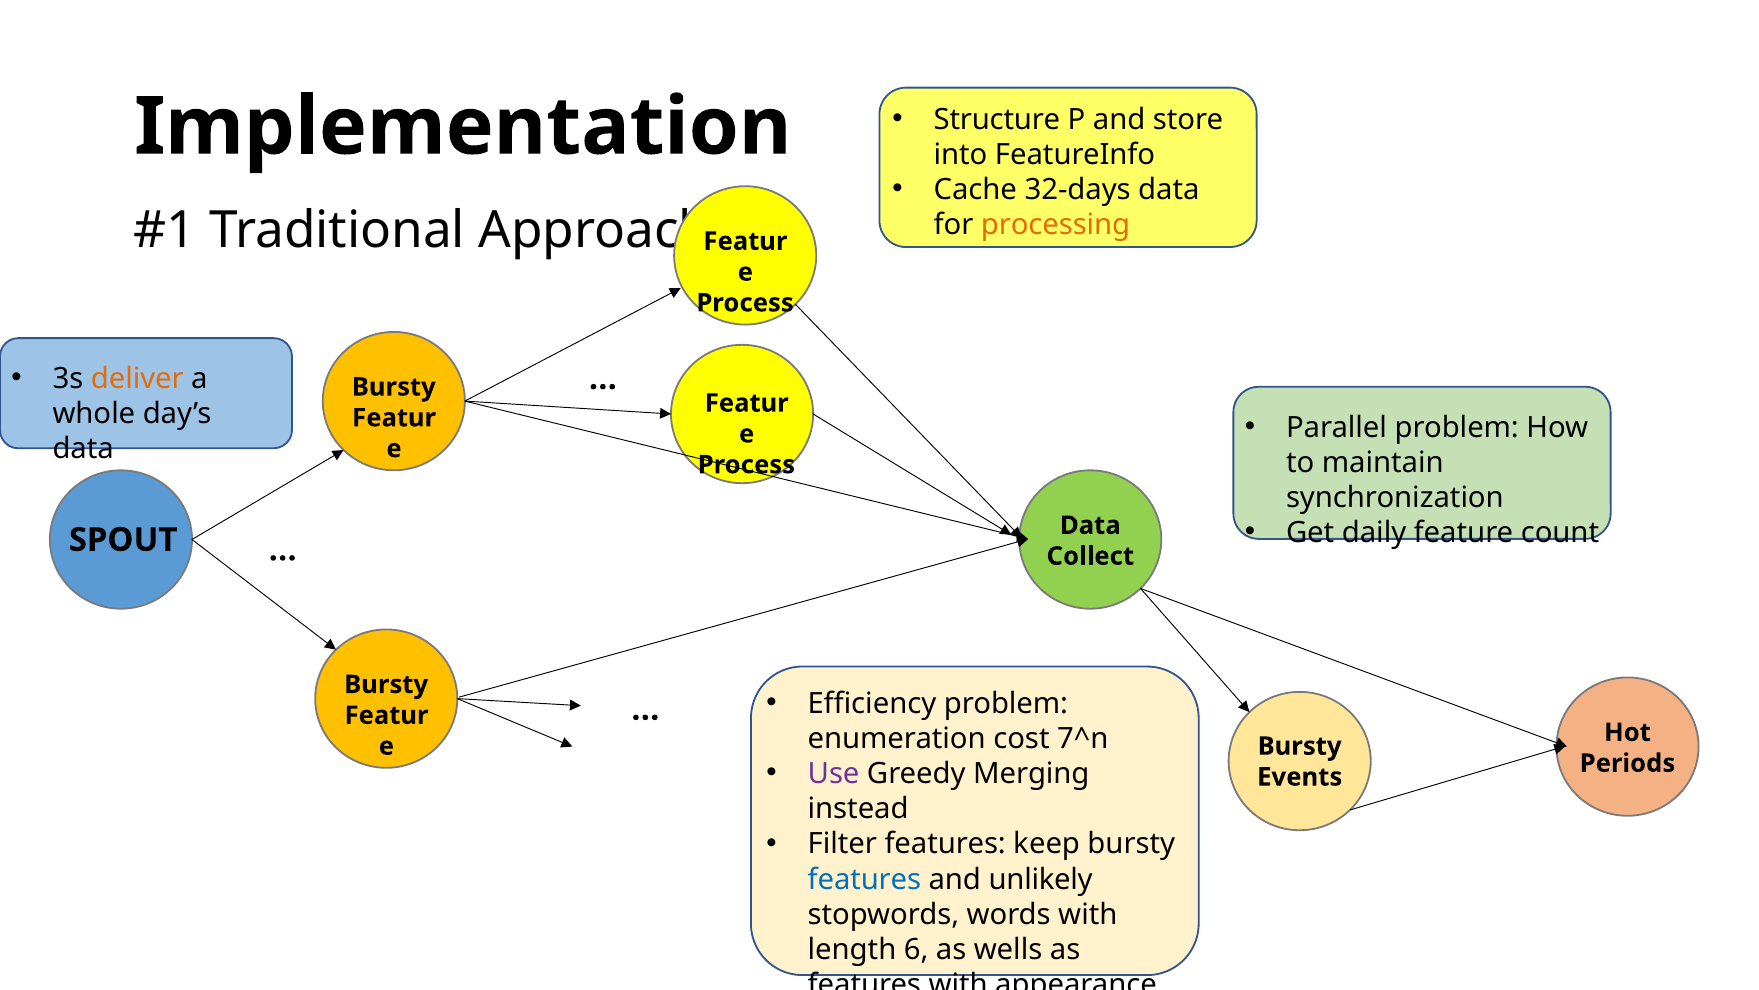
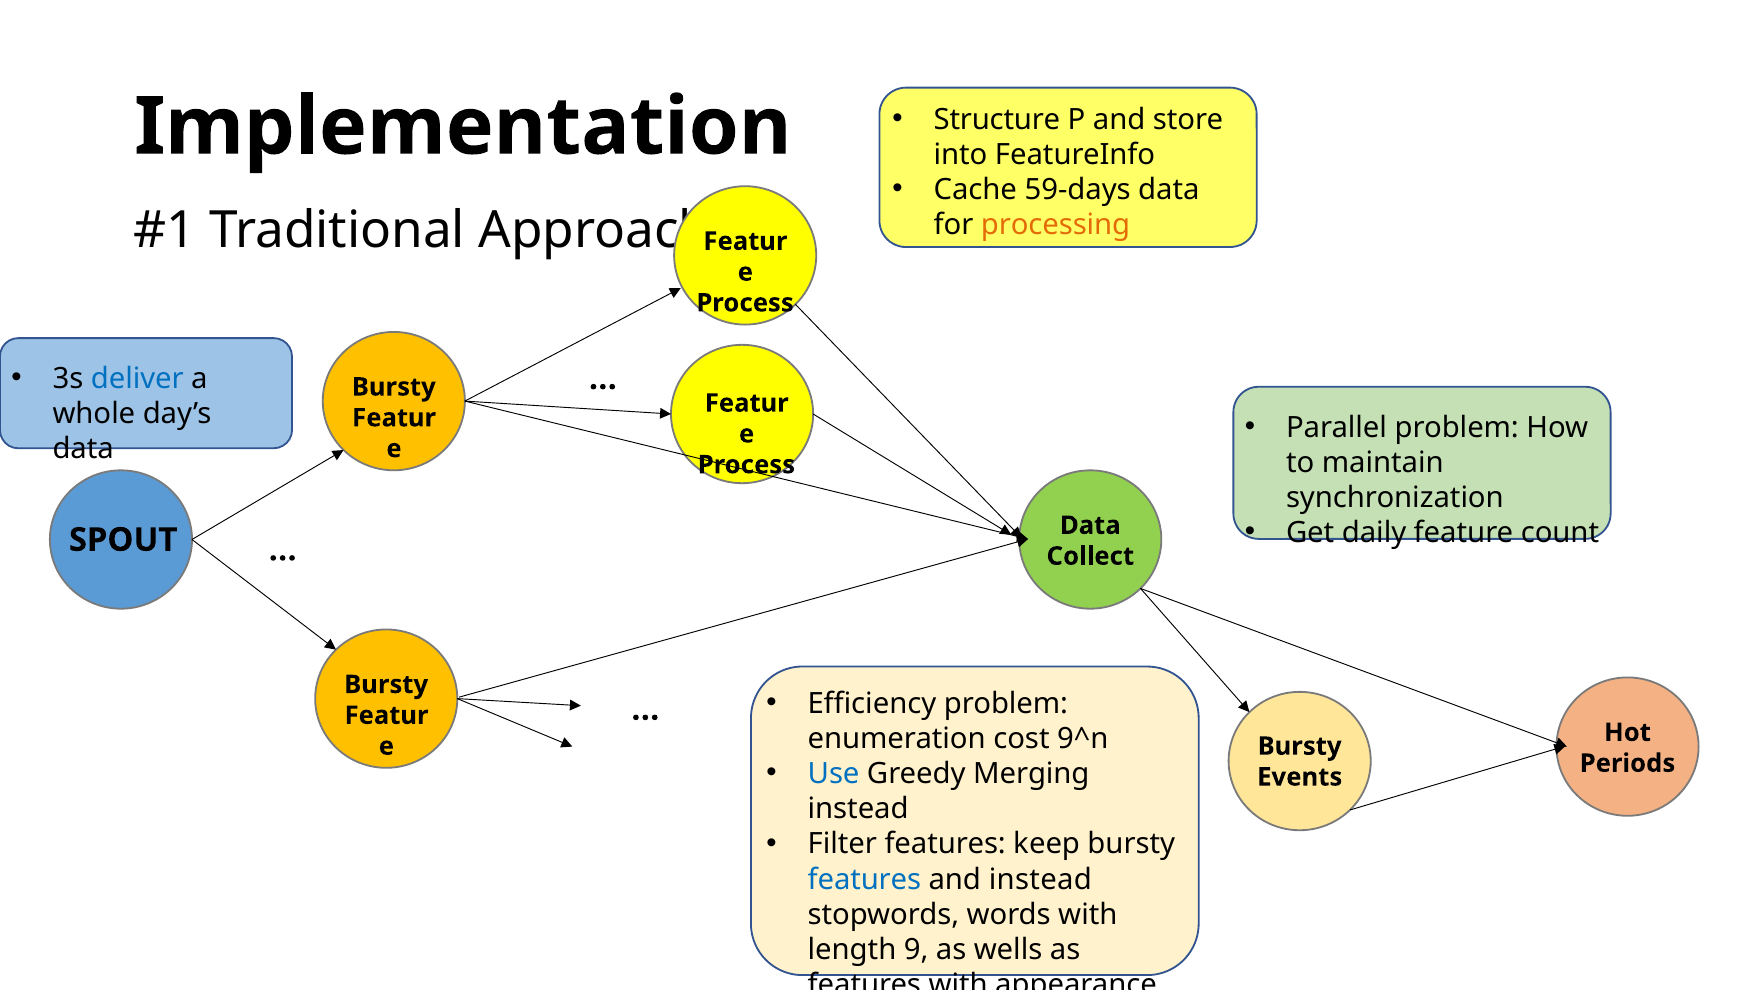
32-days: 32-days -> 59-days
deliver colour: orange -> blue
7^n: 7^n -> 9^n
Use colour: purple -> blue
and unlikely: unlikely -> instead
6: 6 -> 9
